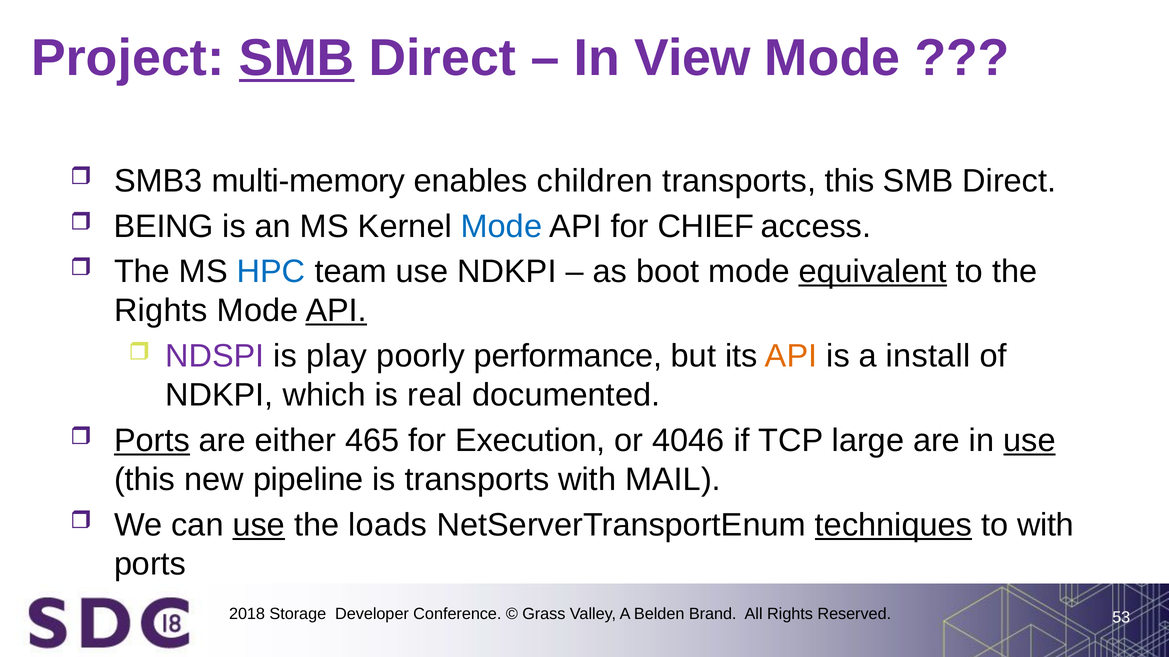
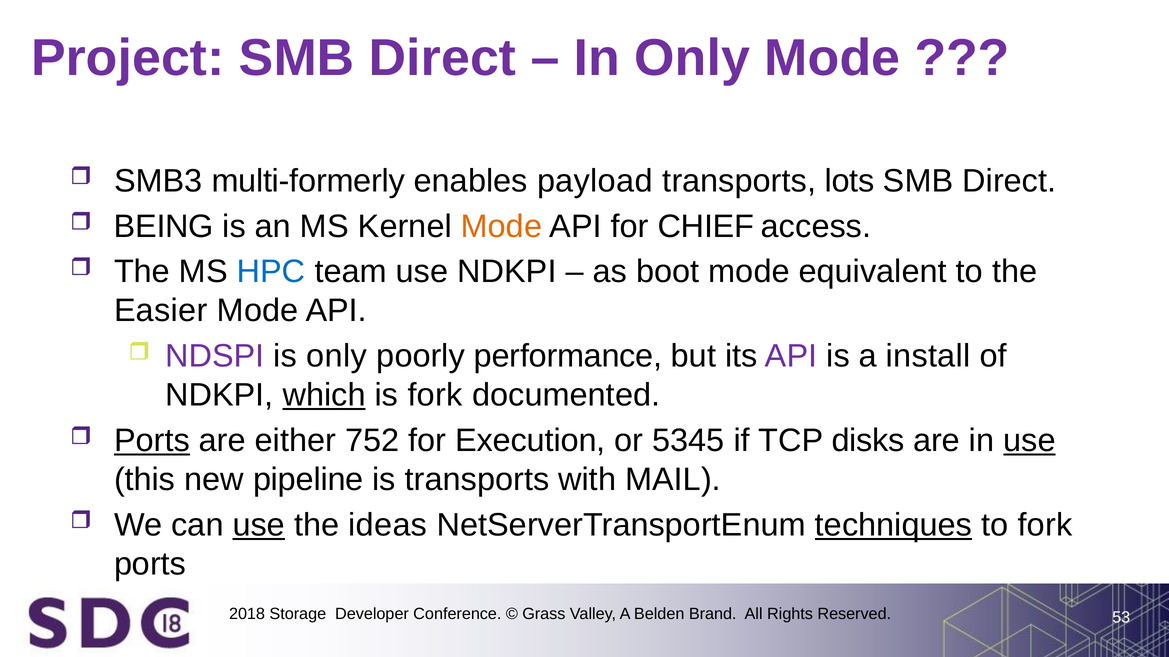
SMB at (297, 58) underline: present -> none
In View: View -> Only
multi-memory: multi-memory -> multi-formerly
children: children -> payload
transports this: this -> lots
Mode at (501, 227) colour: blue -> orange
equivalent underline: present -> none
Rights at (161, 311): Rights -> Easier
API at (336, 311) underline: present -> none
is play: play -> only
API at (791, 356) colour: orange -> purple
which underline: none -> present
is real: real -> fork
465: 465 -> 752
4046: 4046 -> 5345
large: large -> disks
loads: loads -> ideas
to with: with -> fork
